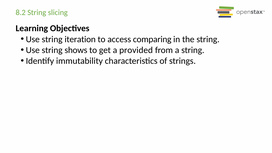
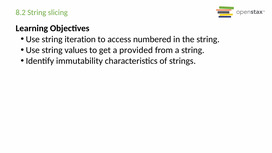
comparing: comparing -> numbered
shows: shows -> values
